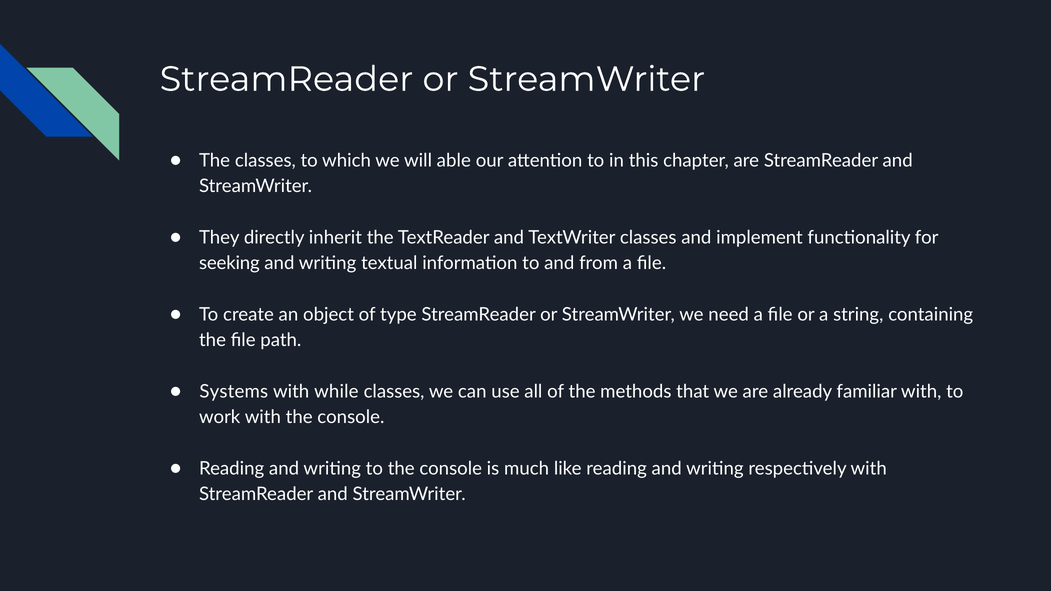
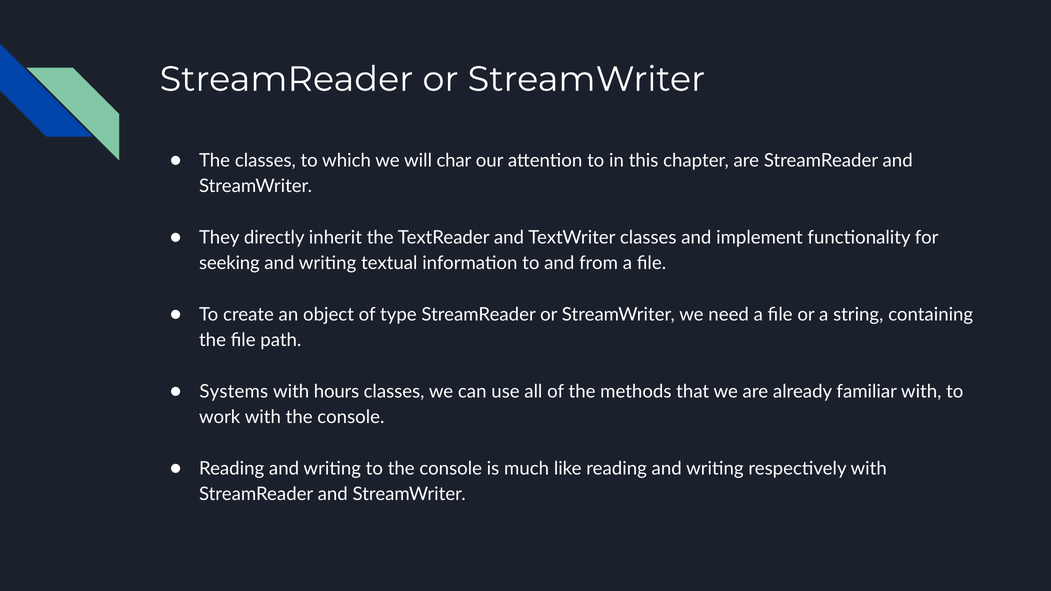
able: able -> char
while: while -> hours
